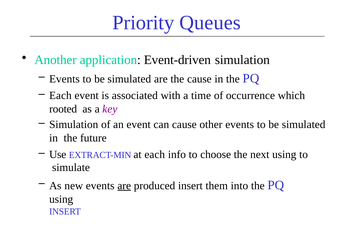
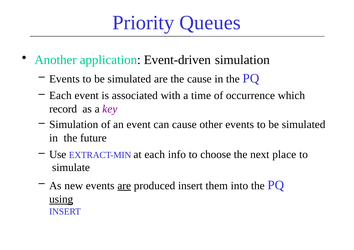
rooted: rooted -> record
next using: using -> place
using at (61, 199) underline: none -> present
